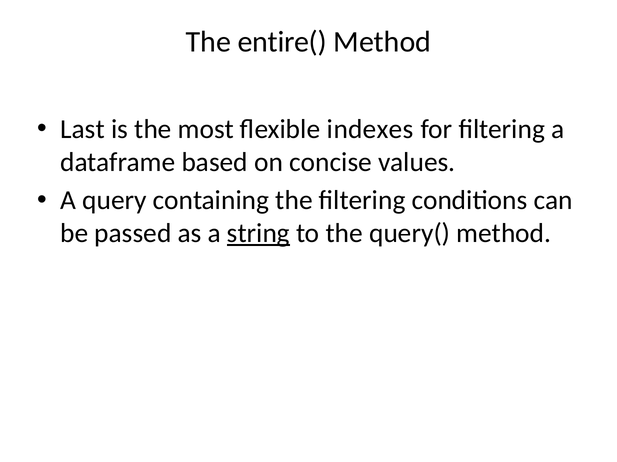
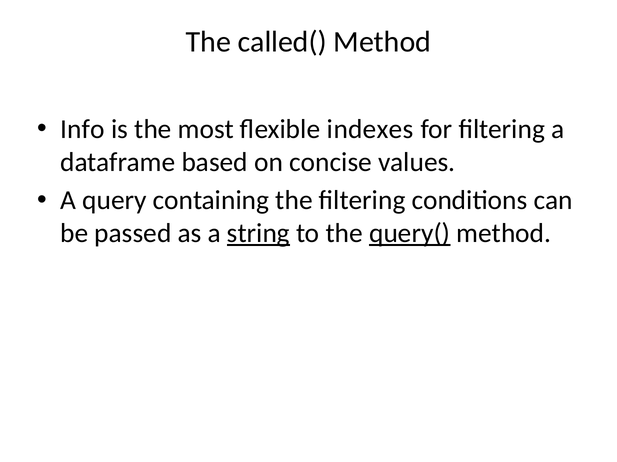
entire(: entire( -> called(
Last: Last -> Info
query( underline: none -> present
